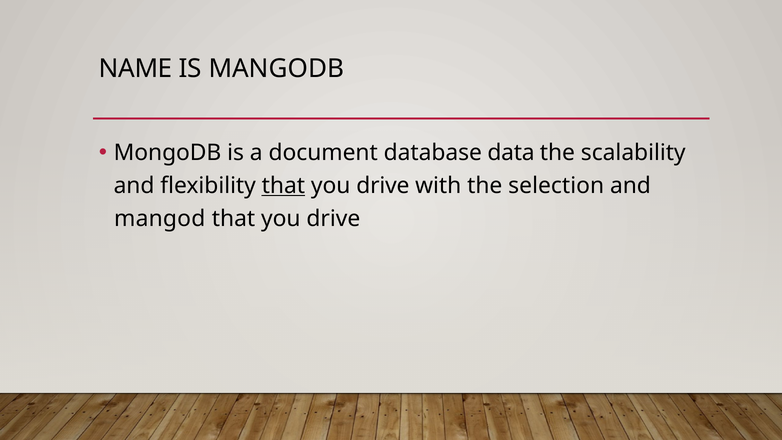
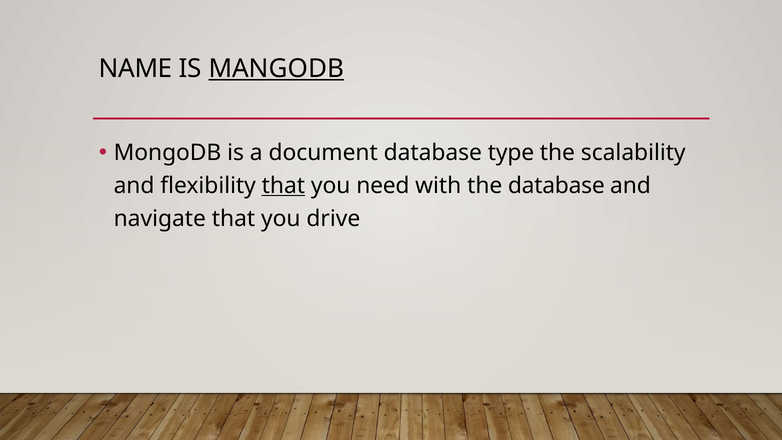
MANGODB underline: none -> present
data: data -> type
drive at (383, 186): drive -> need
the selection: selection -> database
mangod: mangod -> navigate
